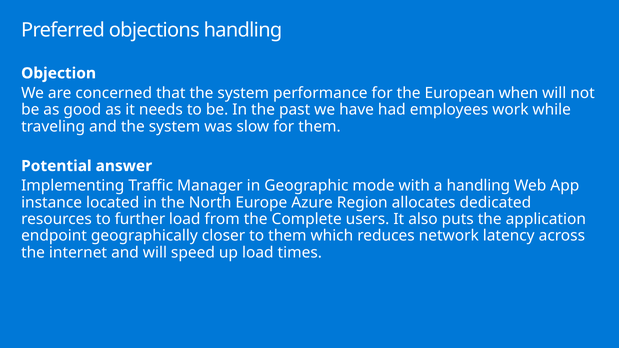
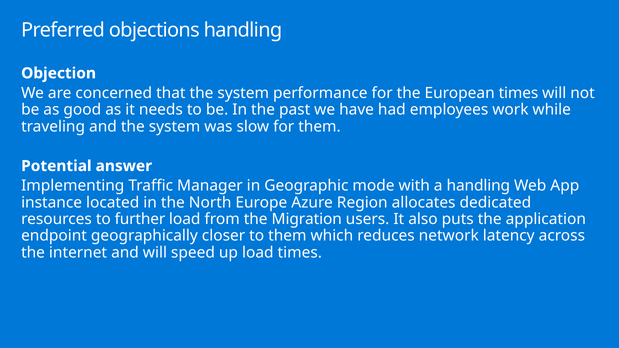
European when: when -> times
Complete: Complete -> Migration
